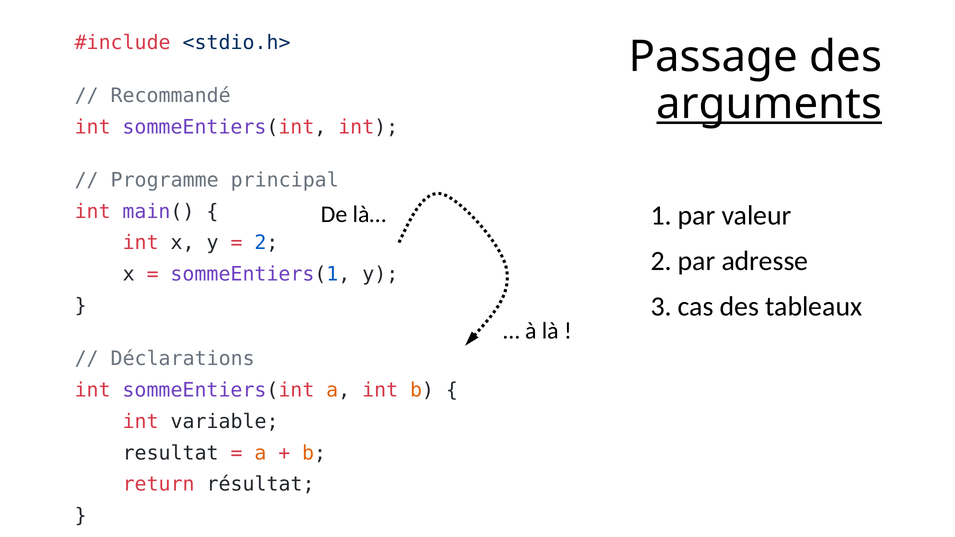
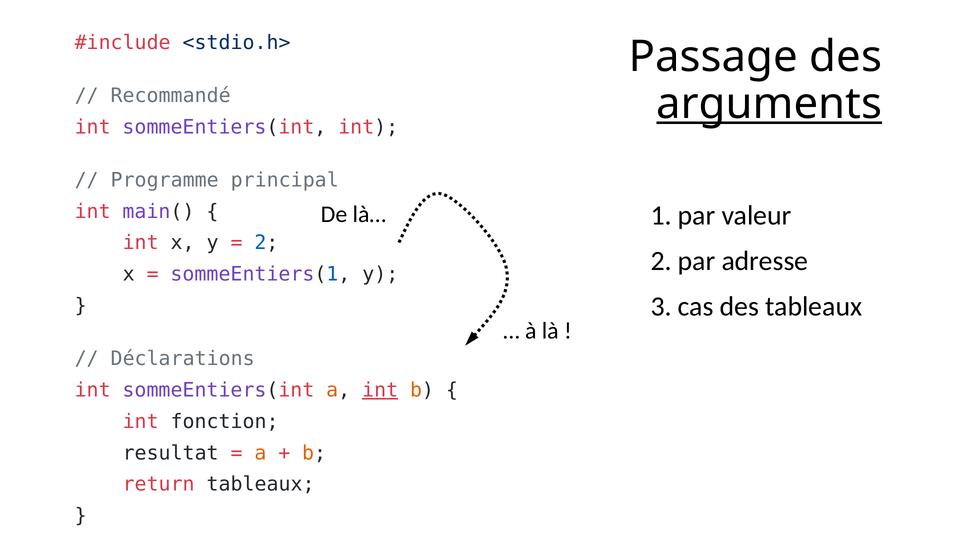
int at (380, 390) underline: none -> present
variable: variable -> fonction
return résultat: résultat -> tableaux
